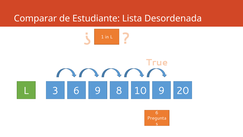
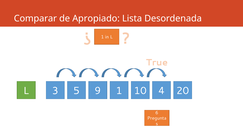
Estudiante: Estudiante -> Apropiado
3 6: 6 -> 5
9 8: 8 -> 1
10 9: 9 -> 4
